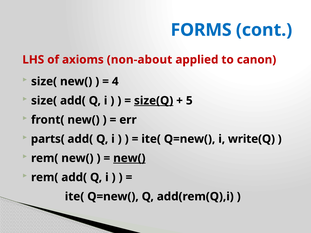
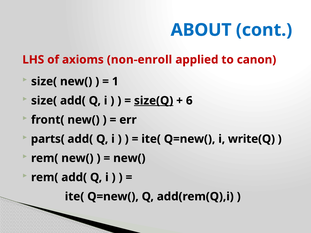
FORMS: FORMS -> ABOUT
non-about: non-about -> non-enroll
4: 4 -> 1
5: 5 -> 6
new( at (129, 158) underline: present -> none
